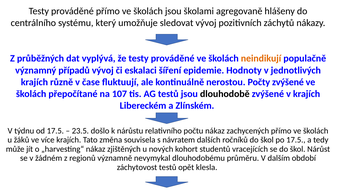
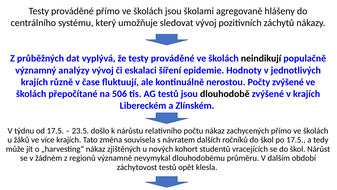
neindikují colour: orange -> black
případů: případů -> analýzy
107: 107 -> 506
